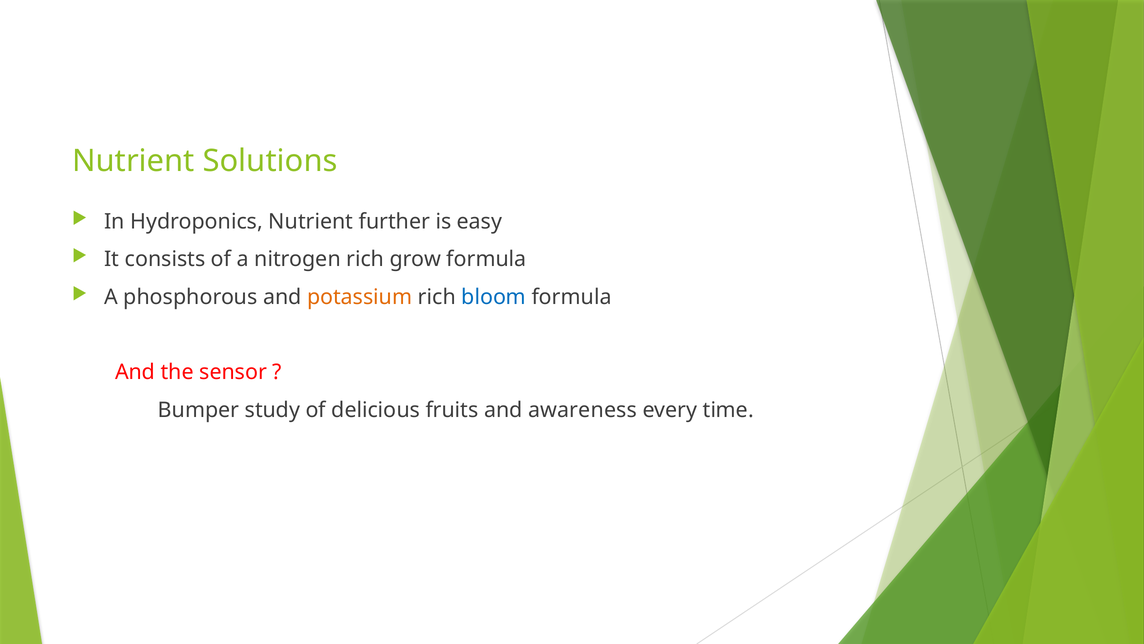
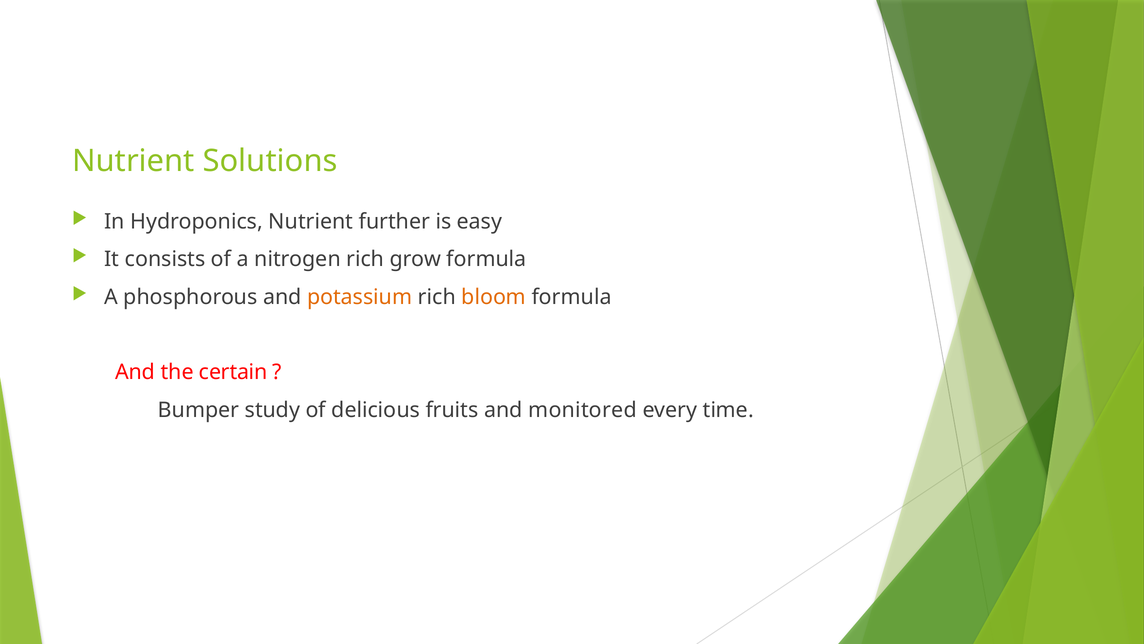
bloom colour: blue -> orange
sensor: sensor -> certain
awareness: awareness -> monitored
